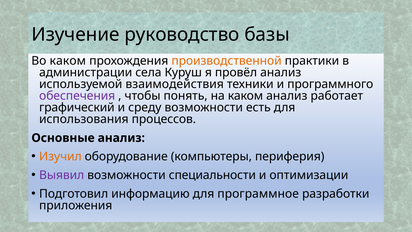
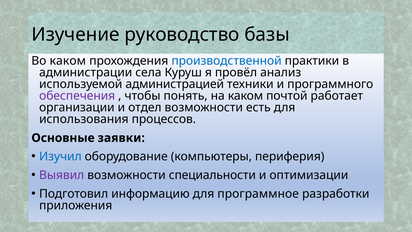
производственной colour: orange -> blue
взаимодействия: взаимодействия -> администрацией
каком анализ: анализ -> почтой
графический: графический -> организации
среду: среду -> отдел
Основные анализ: анализ -> заявки
Изучил colour: orange -> blue
